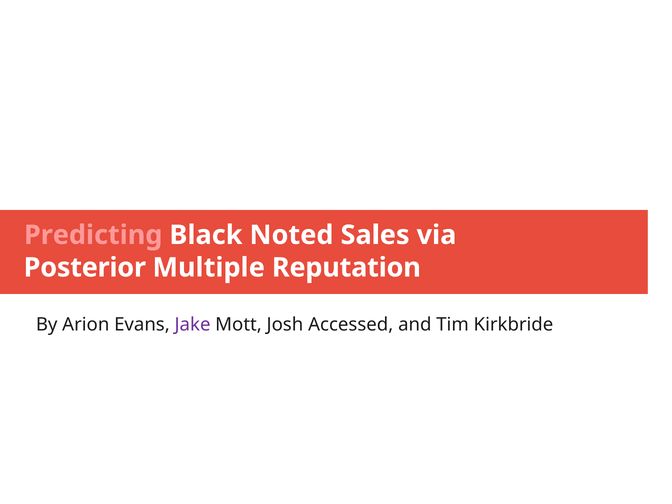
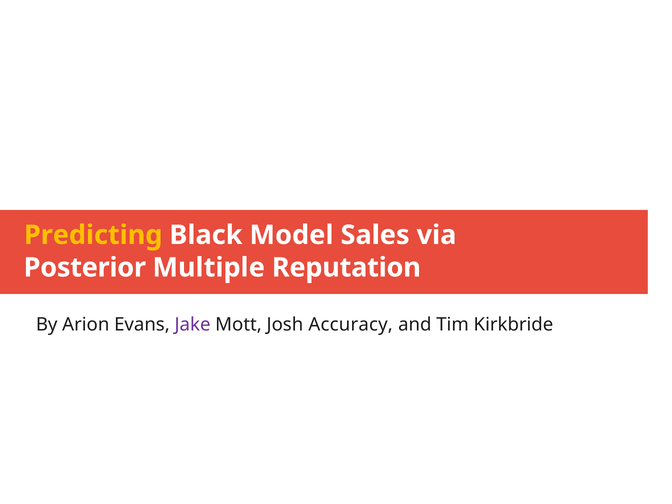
Predicting colour: pink -> yellow
Noted: Noted -> Model
Accessed: Accessed -> Accuracy
